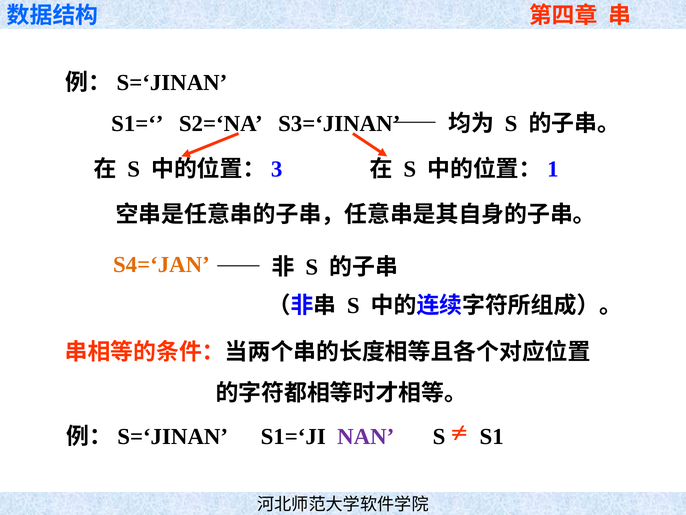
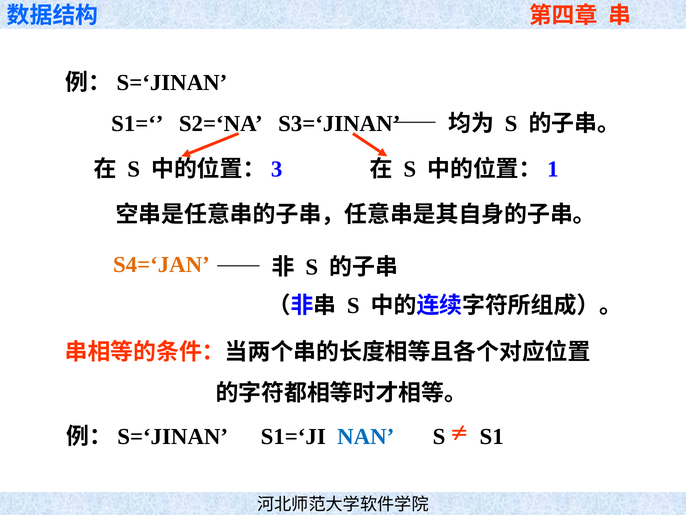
NAN colour: purple -> blue
